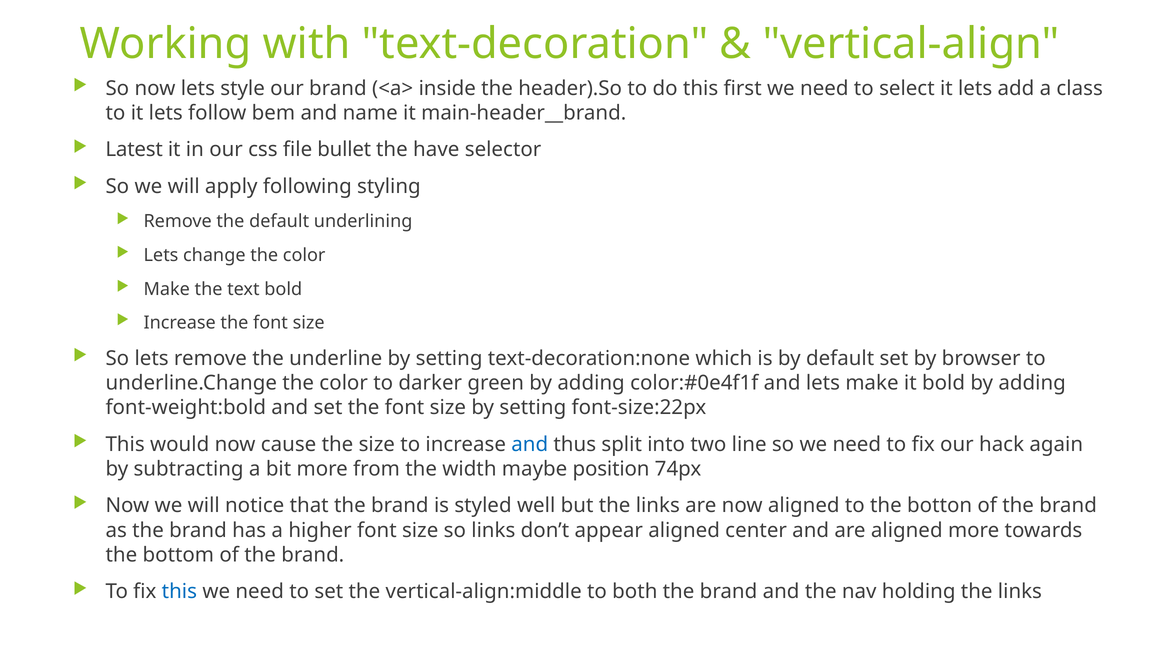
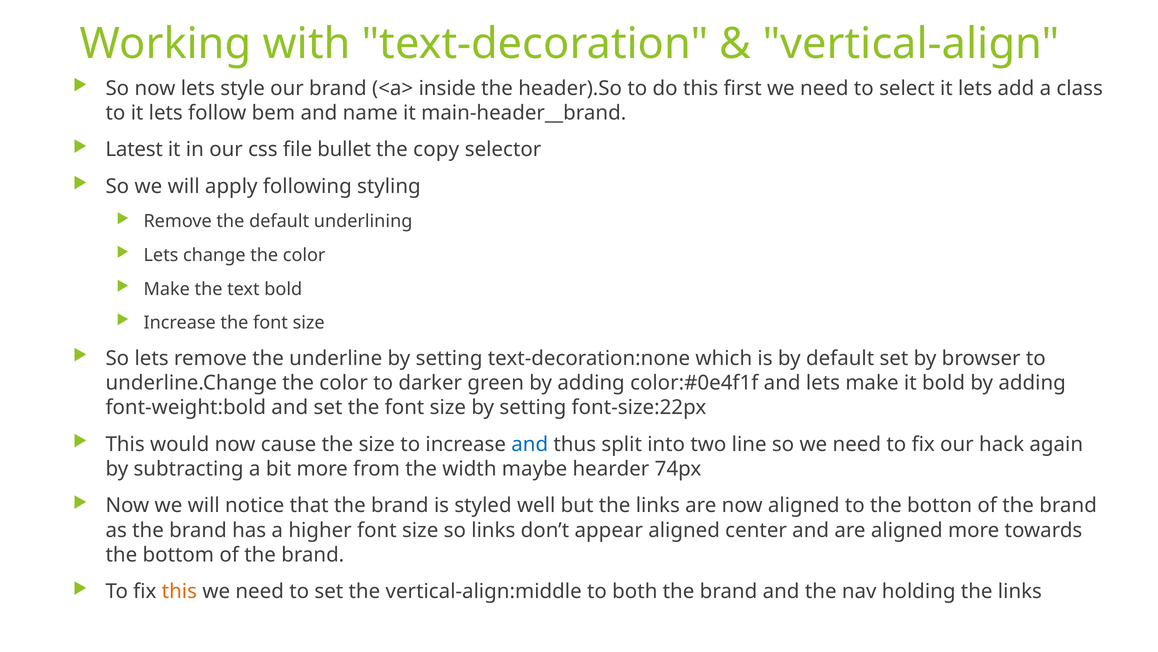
have: have -> copy
position: position -> hearder
this at (179, 591) colour: blue -> orange
